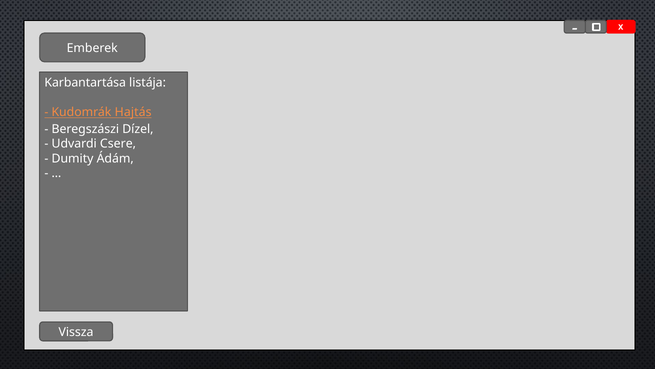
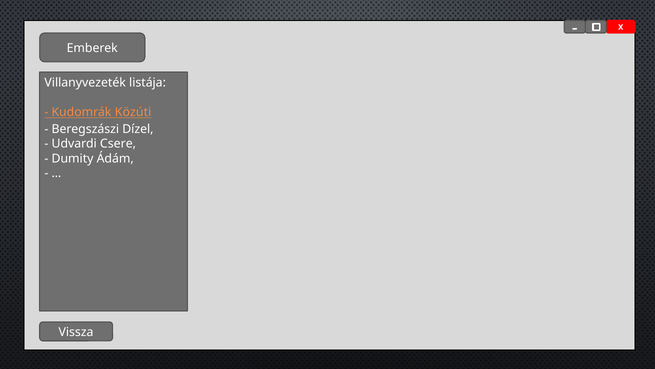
Karbantartása: Karbantartása -> Villanyvezeték
Hajtás: Hajtás -> Közúti
